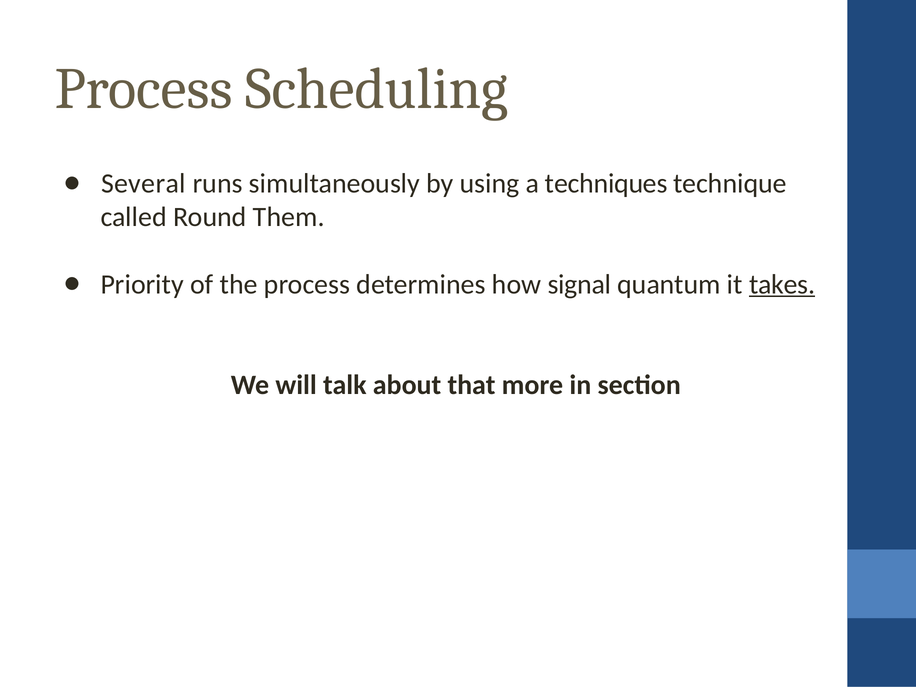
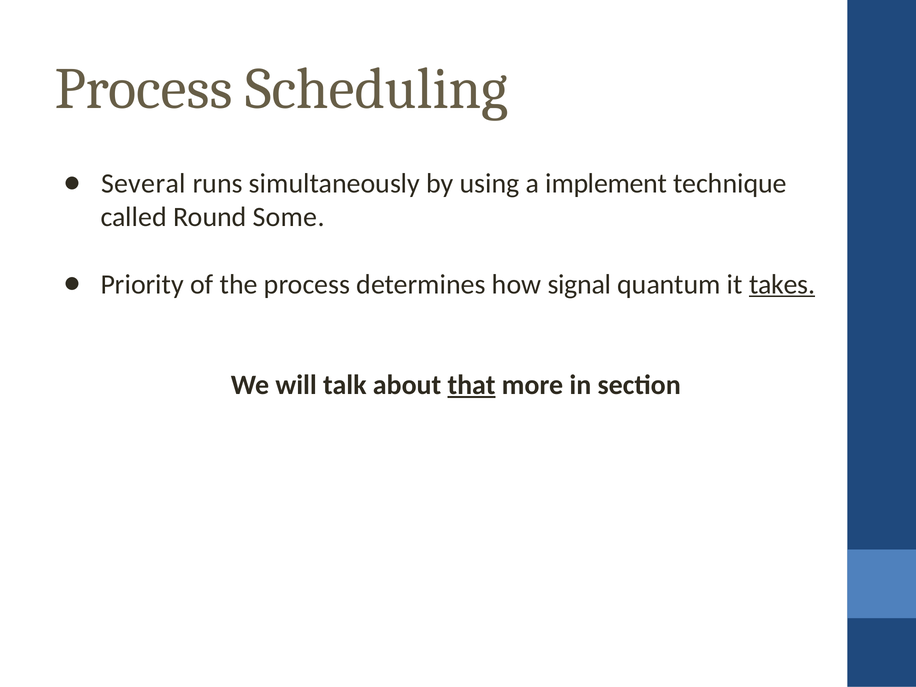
techniques: techniques -> implement
Them: Them -> Some
that underline: none -> present
